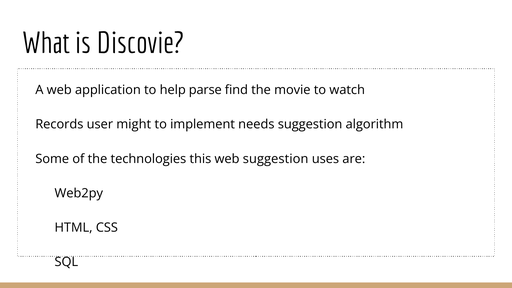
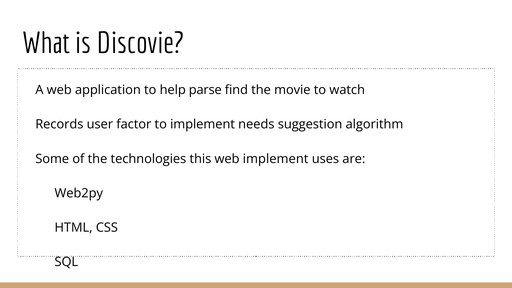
might: might -> factor
web suggestion: suggestion -> implement
